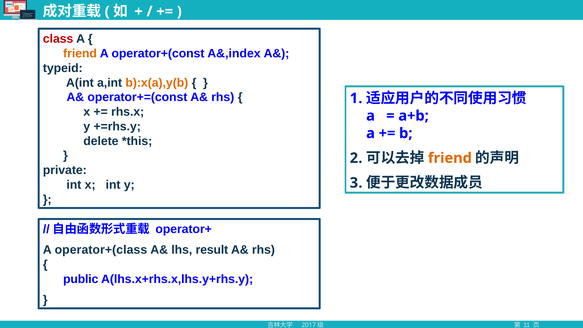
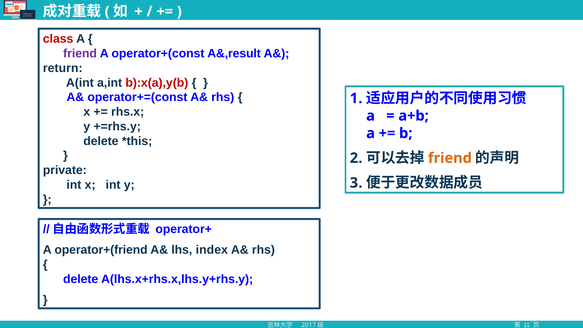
friend at (80, 54) colour: orange -> purple
A&,index: A&,index -> A&,result
typeid: typeid -> return
b):x(a),y(b colour: orange -> red
operator+(class: operator+(class -> operator+(friend
result: result -> index
public at (81, 279): public -> delete
